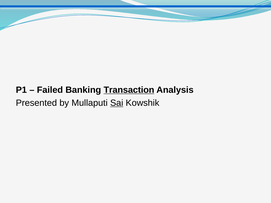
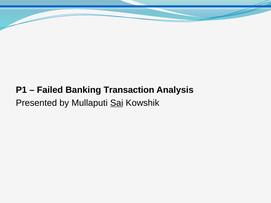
Transaction underline: present -> none
